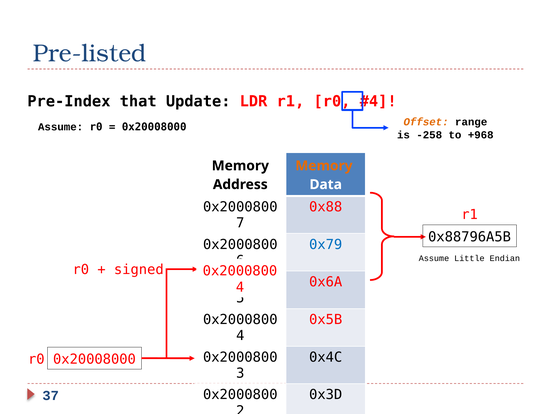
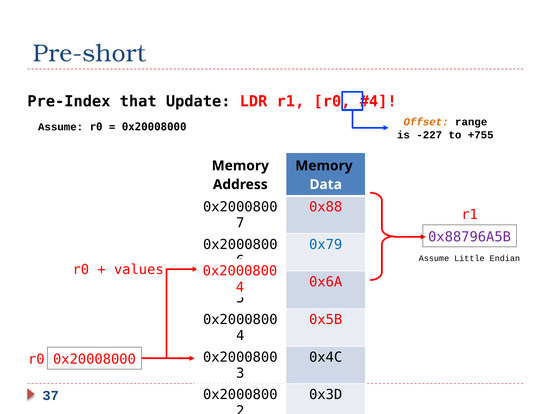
Pre-listed: Pre-listed -> Pre-short
-258: -258 -> -227
+968: +968 -> +755
Memory at (324, 165) colour: orange -> black
0x88796A5B colour: black -> purple
signed: signed -> values
